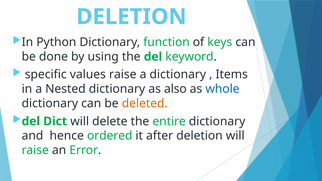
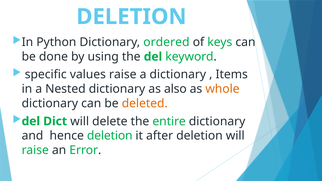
function: function -> ordered
whole colour: blue -> orange
hence ordered: ordered -> deletion
